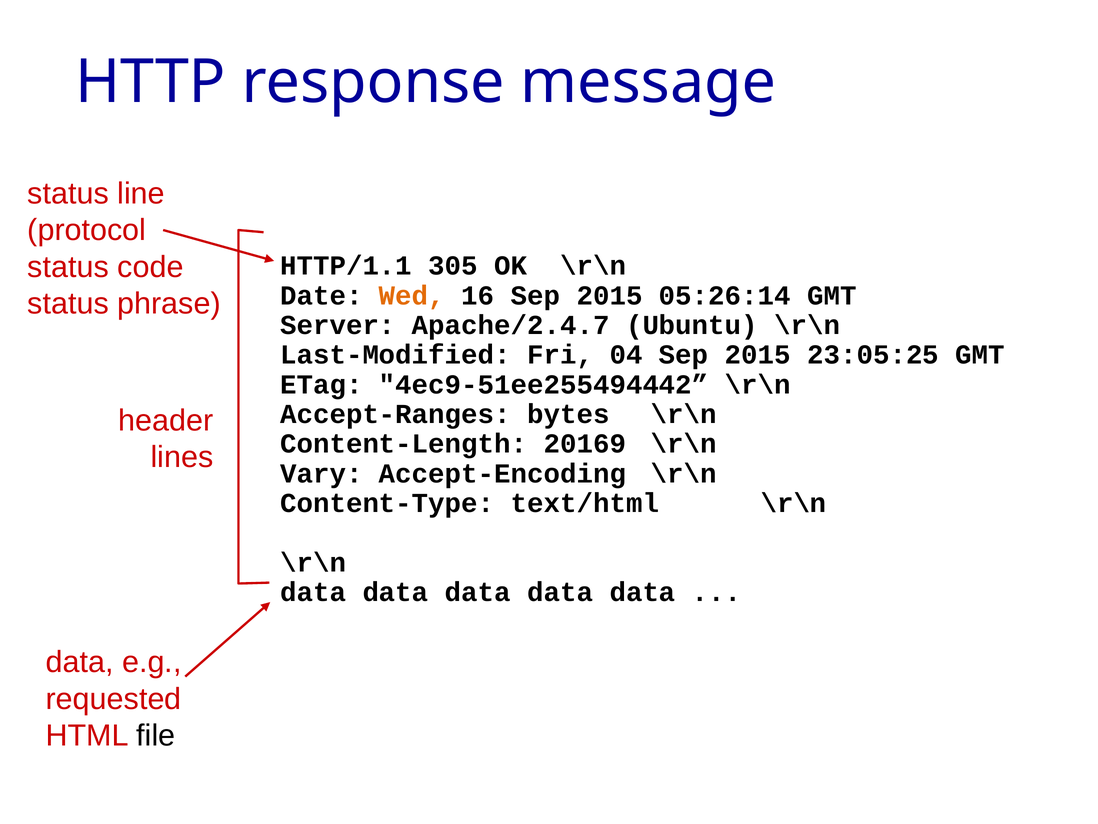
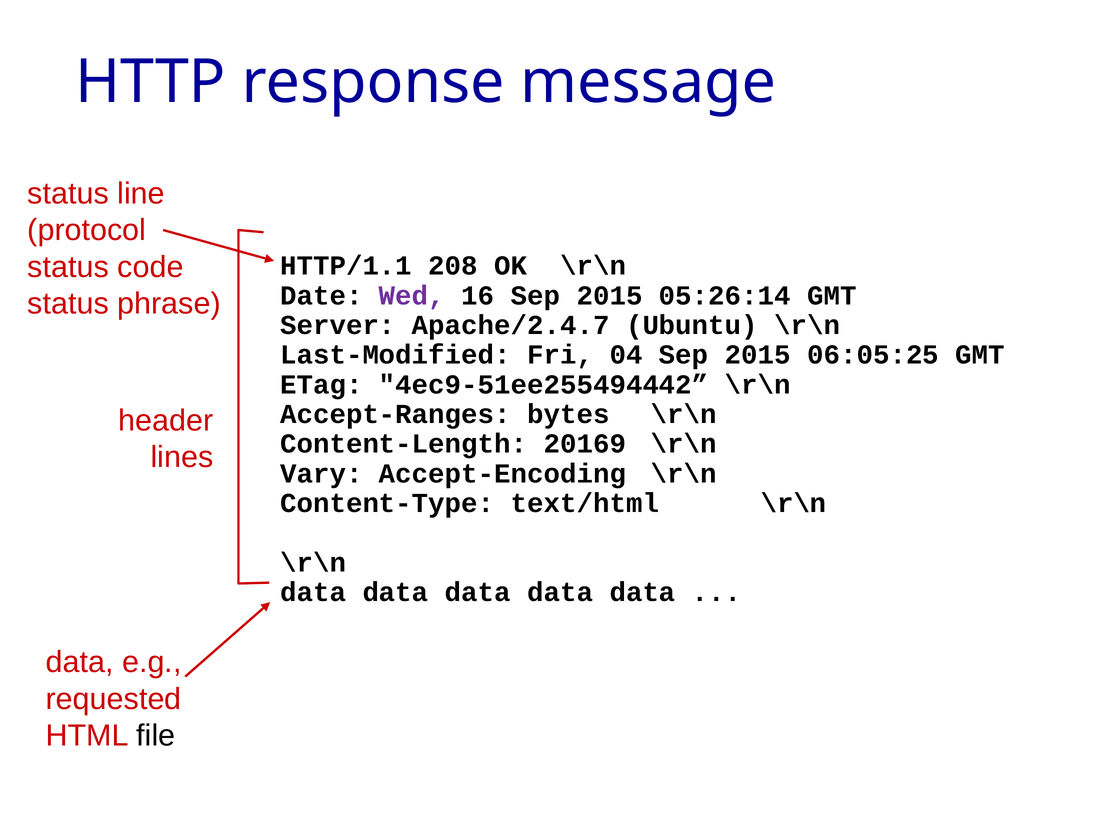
305: 305 -> 208
Wed colour: orange -> purple
23:05:25: 23:05:25 -> 06:05:25
